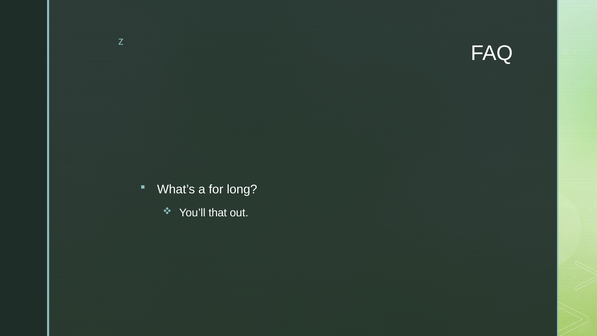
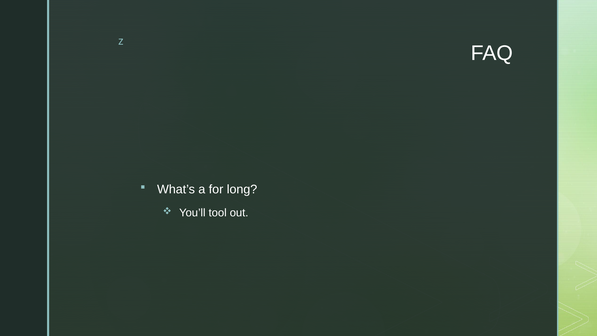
that: that -> tool
